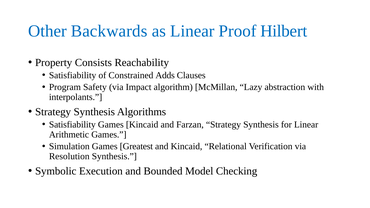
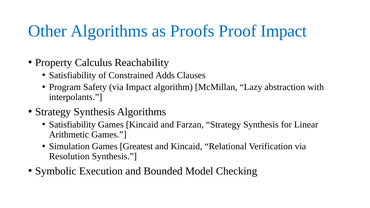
Other Backwards: Backwards -> Algorithms
as Linear: Linear -> Proofs
Proof Hilbert: Hilbert -> Impact
Consists: Consists -> Calculus
